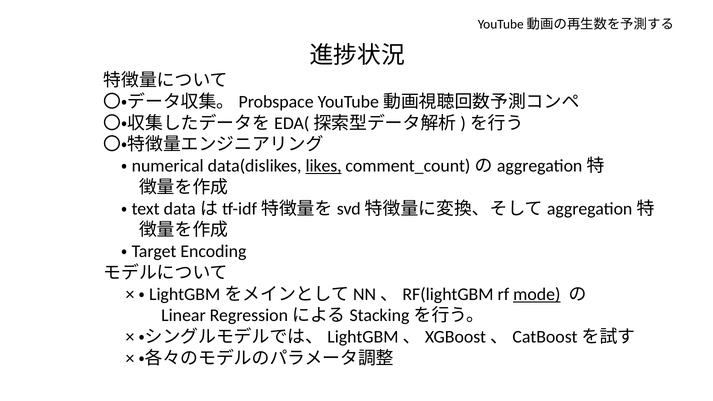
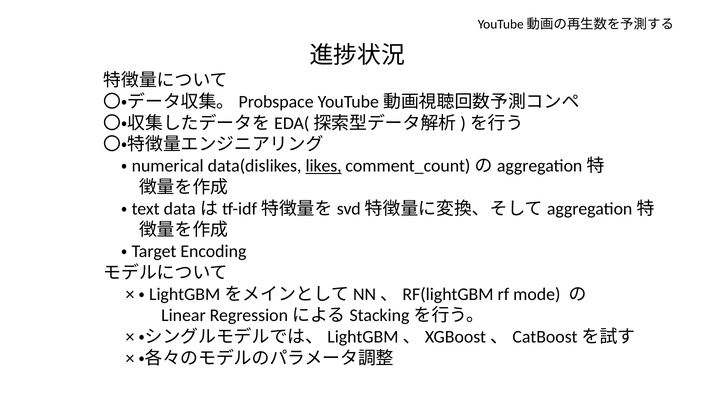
mode underline: present -> none
